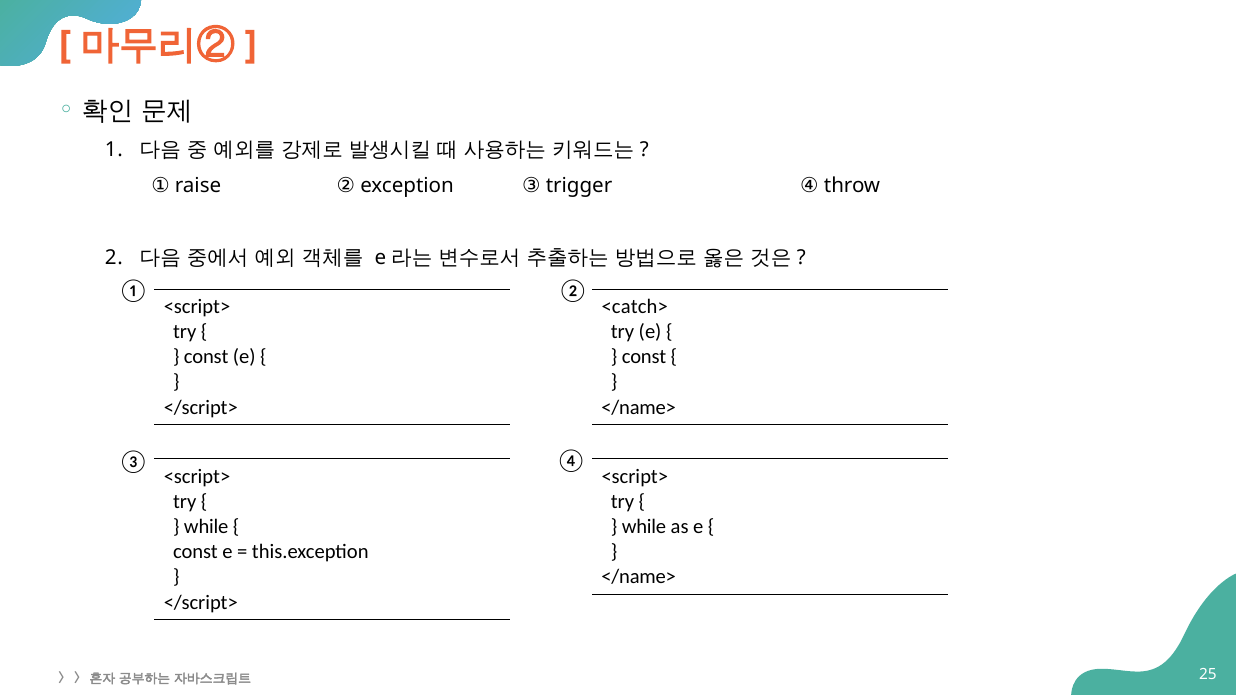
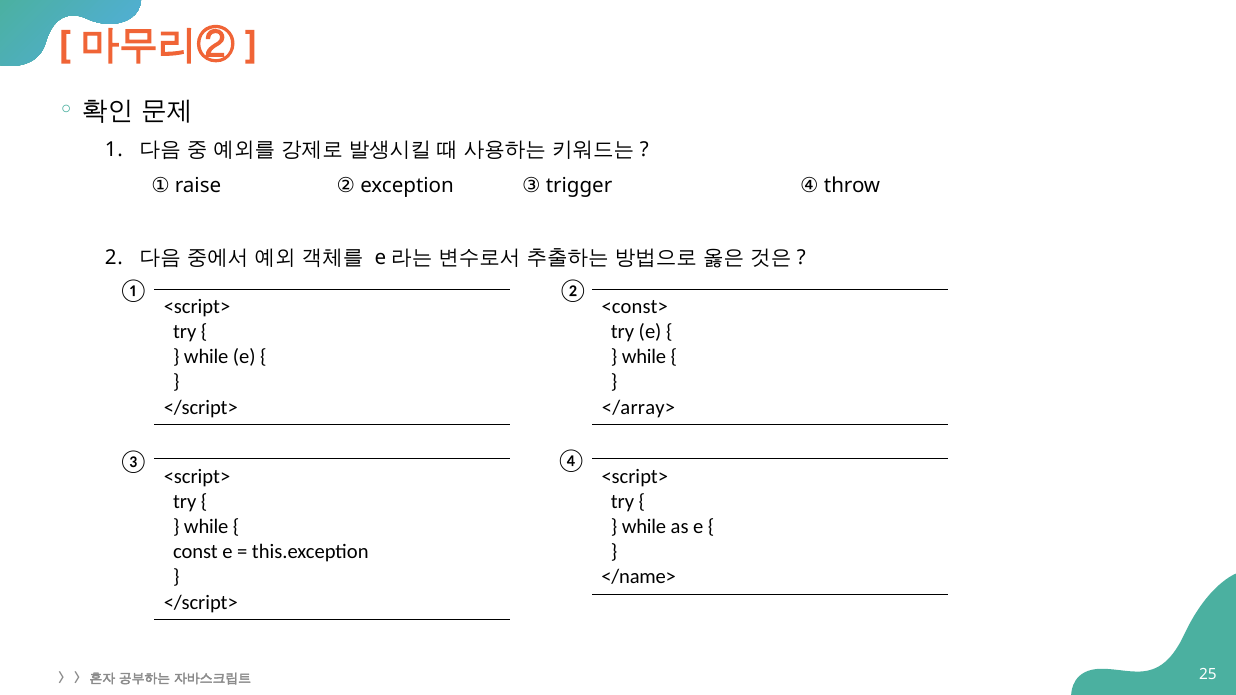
<catch>: <catch> -> <const>
const at (206, 357): const -> while
const at (644, 357): const -> while
</name> at (639, 407): </name> -> </array>
